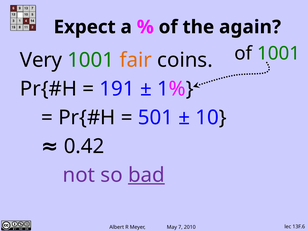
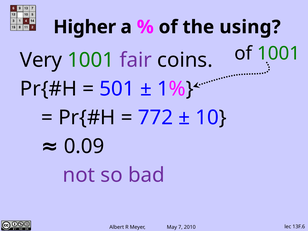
Expect: Expect -> Higher
again: again -> using
fair colour: orange -> purple
191: 191 -> 501
501: 501 -> 772
0.42: 0.42 -> 0.09
bad underline: present -> none
